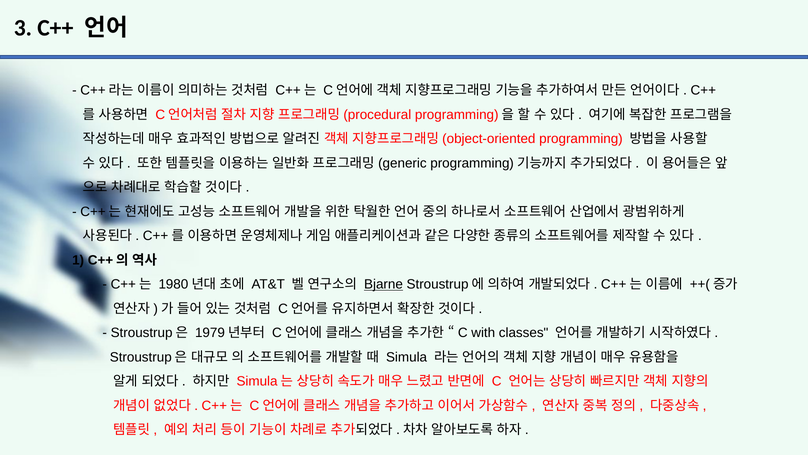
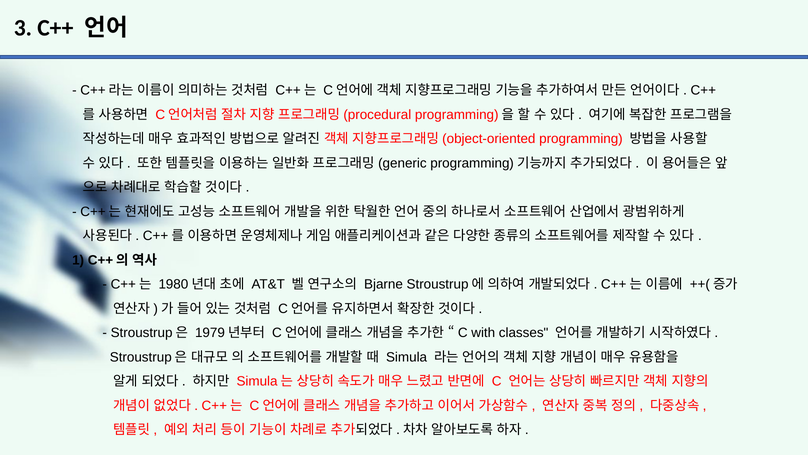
Bjarne underline: present -> none
